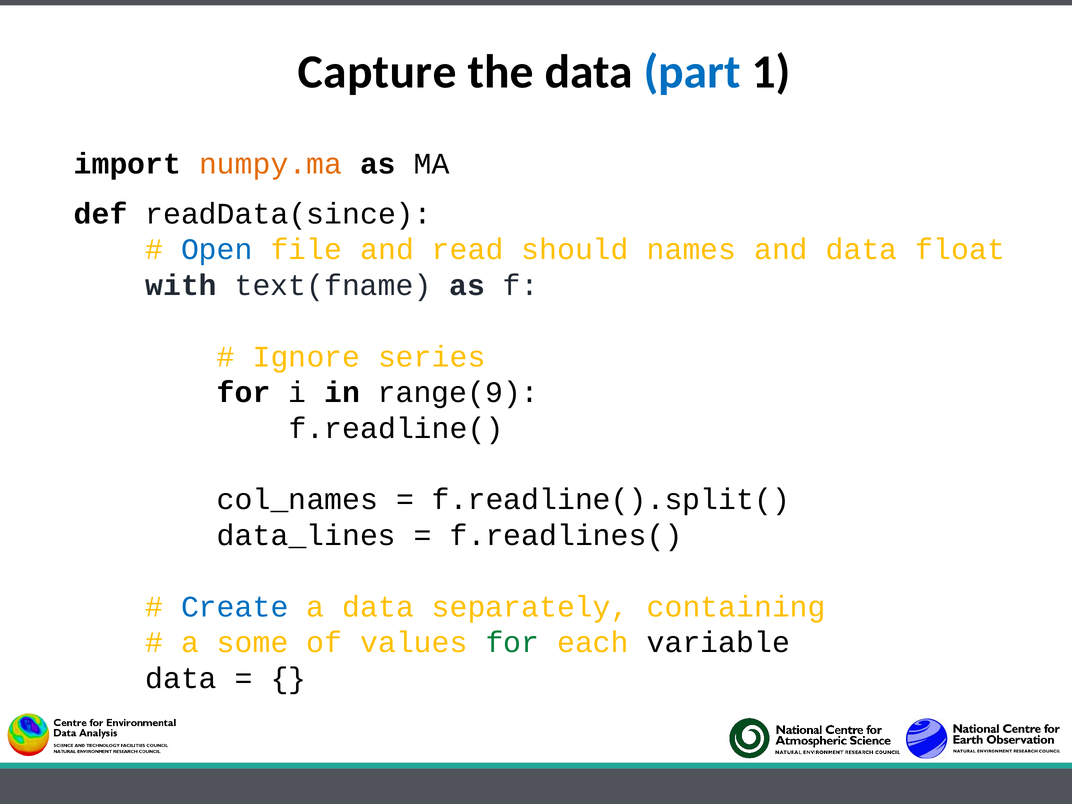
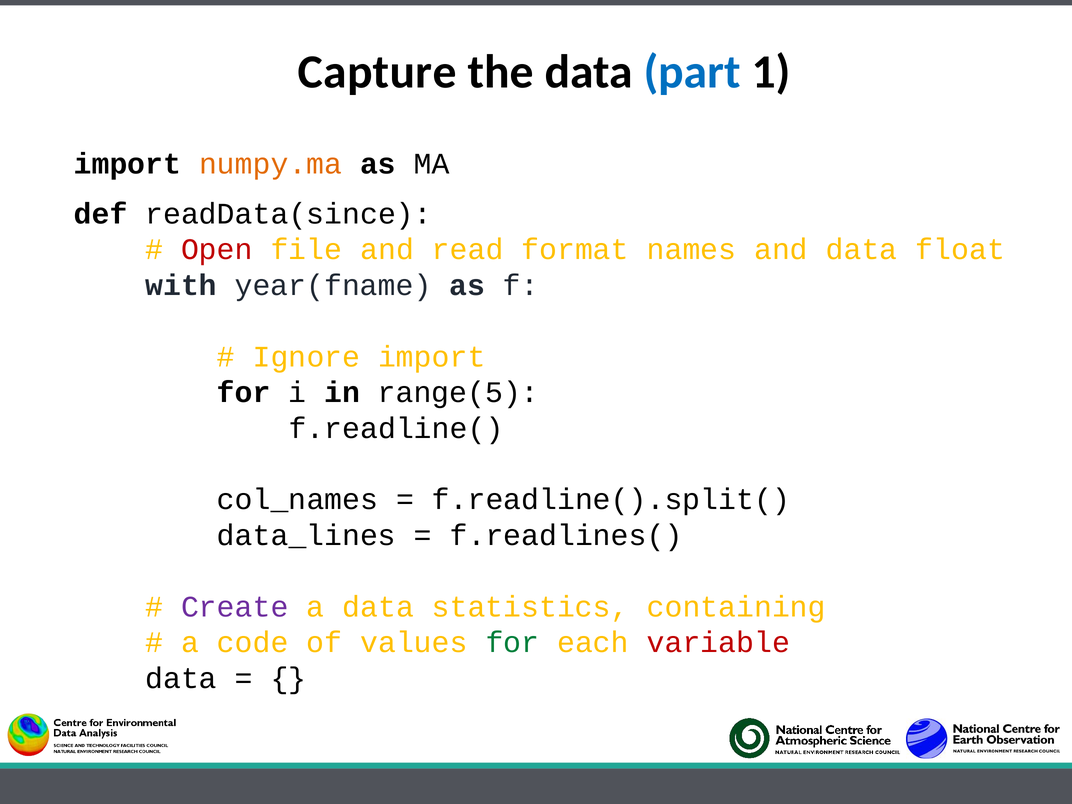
Open colour: blue -> red
should: should -> format
text(fname: text(fname -> year(fname
Ignore series: series -> import
range(9: range(9 -> range(5
Create colour: blue -> purple
separately: separately -> statistics
some: some -> code
variable colour: black -> red
